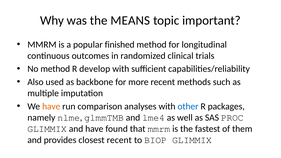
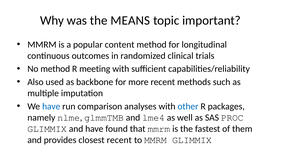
finished: finished -> content
develop: develop -> meeting
have at (51, 106) colour: orange -> blue
to BIOP: BIOP -> MMRM
